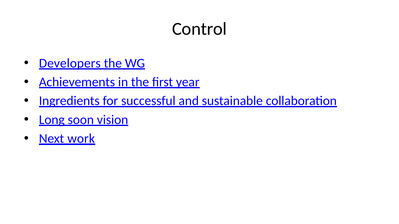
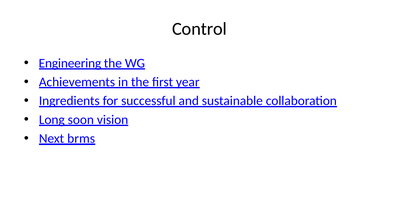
Developers: Developers -> Engineering
work: work -> brms
